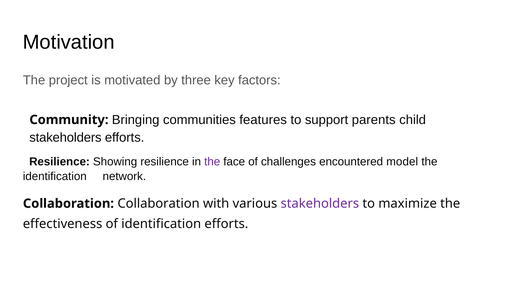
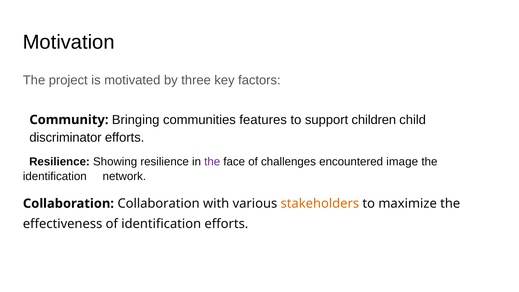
parents: parents -> children
stakeholders at (65, 138): stakeholders -> discriminator
model: model -> image
stakeholders at (320, 204) colour: purple -> orange
